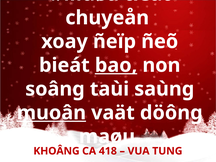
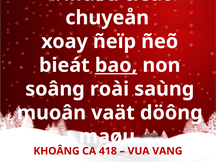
taùi: taùi -> roài
muoân underline: present -> none
TUNG: TUNG -> VANG
